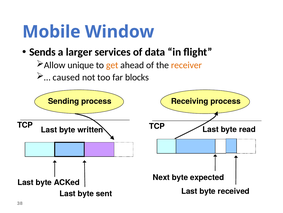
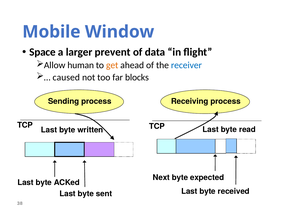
Sends: Sends -> Space
services: services -> prevent
unique: unique -> human
receiver colour: orange -> blue
